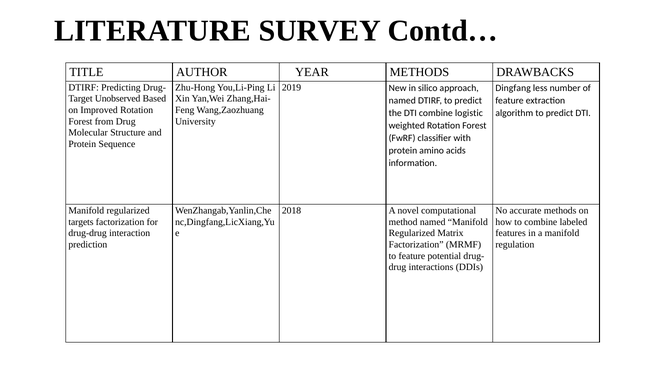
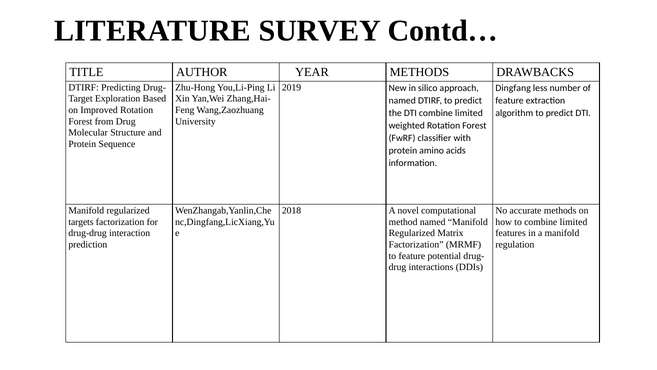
Unobserved: Unobserved -> Exploration
DTI combine logistic: logistic -> limited
to combine labeled: labeled -> limited
